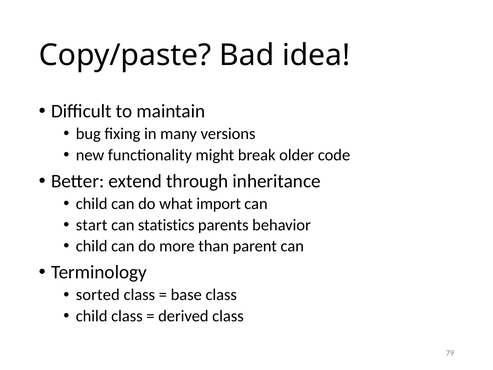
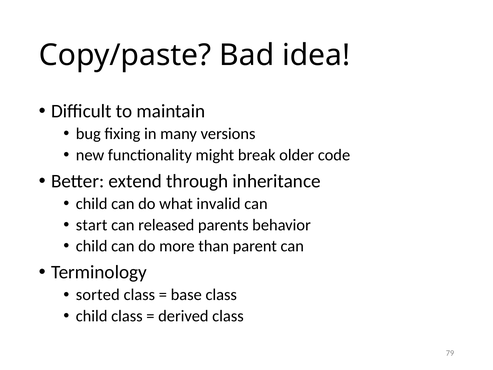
import: import -> invalid
statistics: statistics -> released
